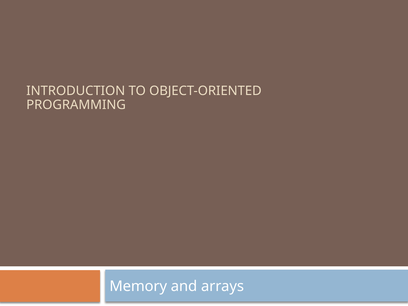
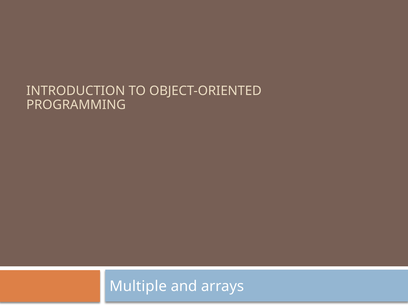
Memory: Memory -> Multiple
